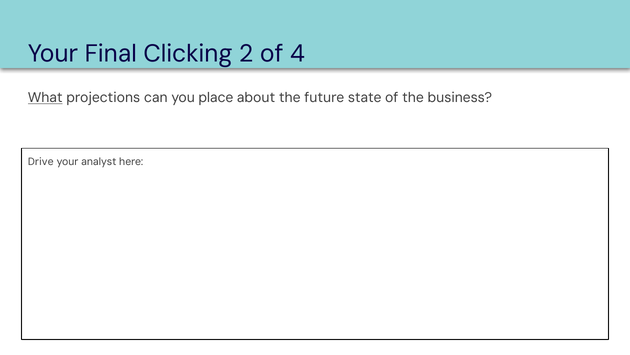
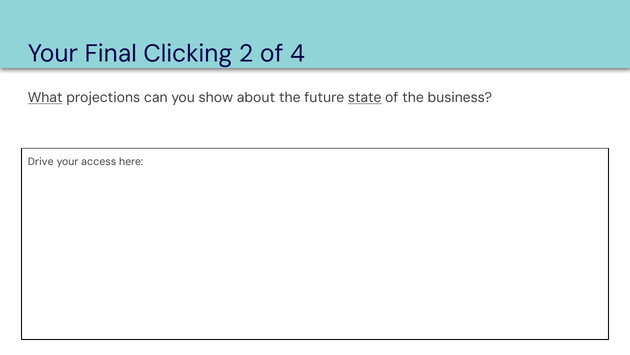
place: place -> show
state underline: none -> present
analyst: analyst -> access
